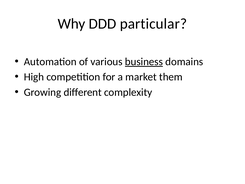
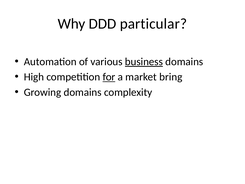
for underline: none -> present
them: them -> bring
Growing different: different -> domains
